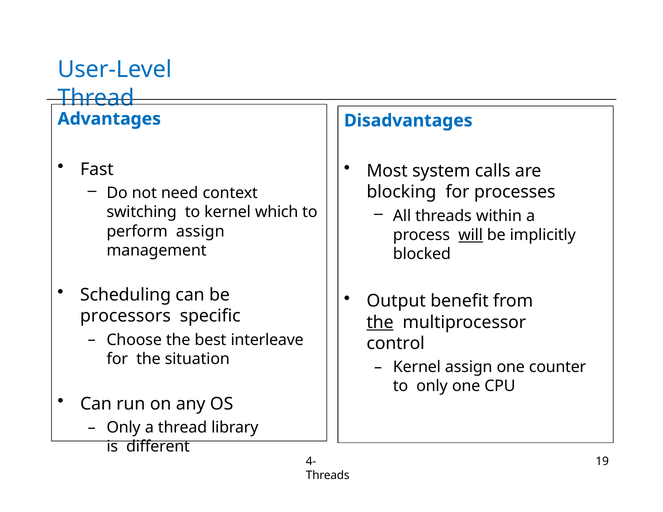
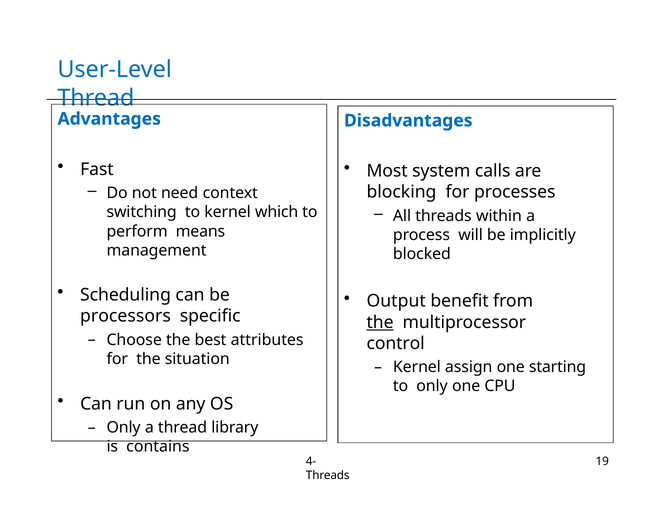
perform assign: assign -> means
will underline: present -> none
interleave: interleave -> attributes
counter: counter -> starting
different: different -> contains
